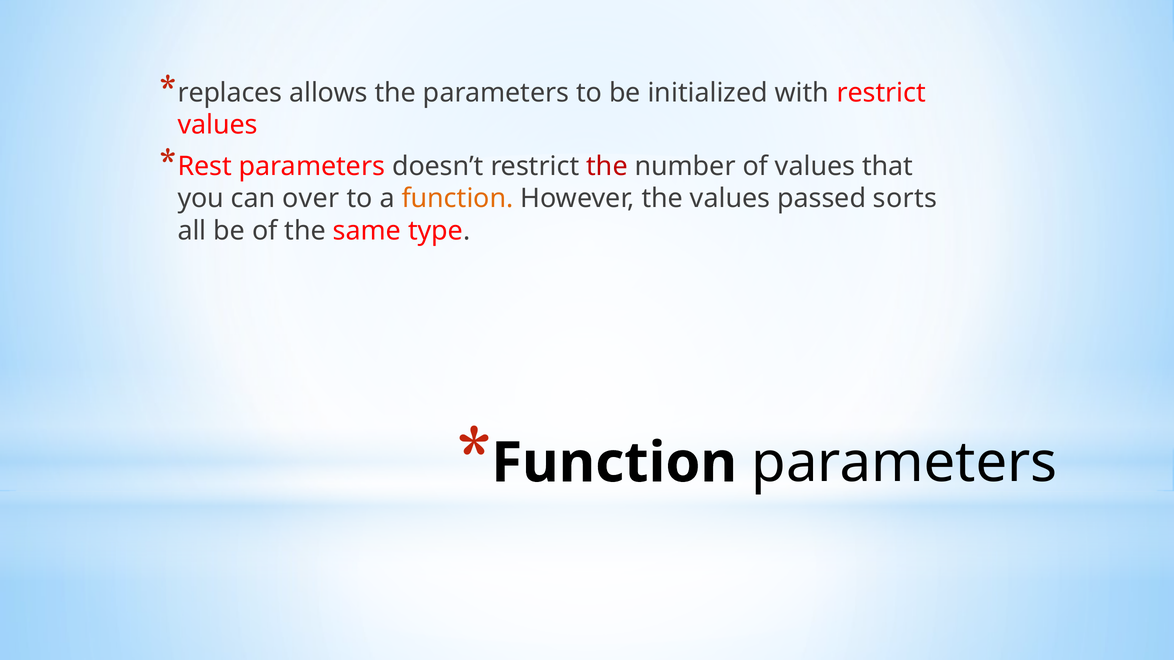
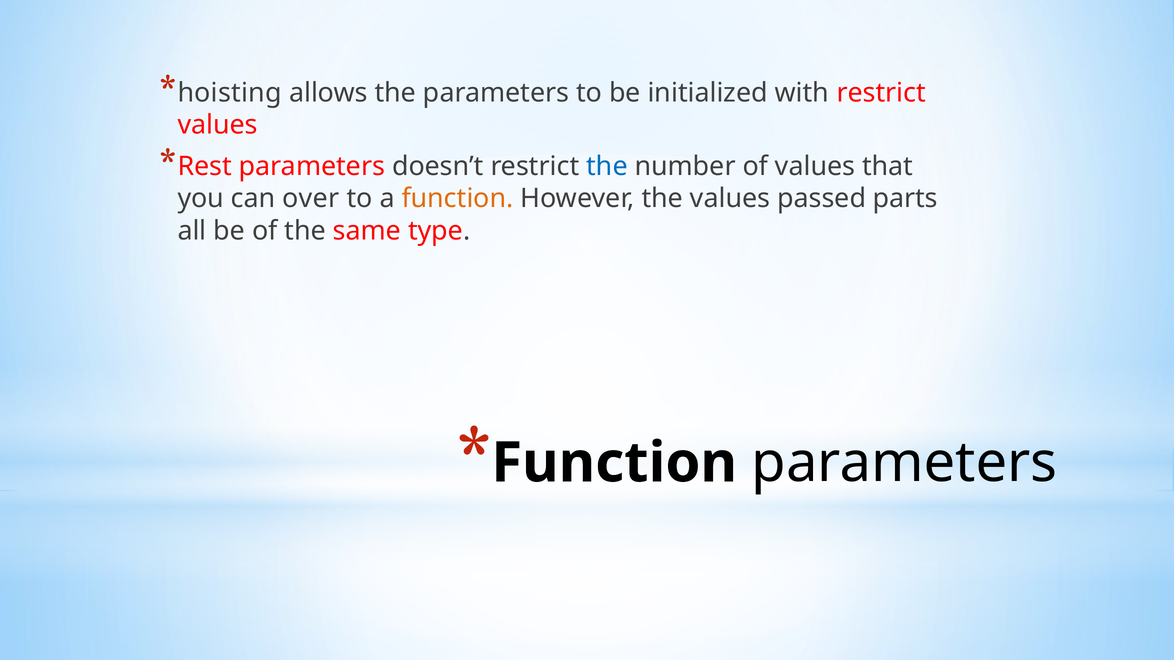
replaces: replaces -> hoisting
the at (607, 166) colour: red -> blue
sorts: sorts -> parts
